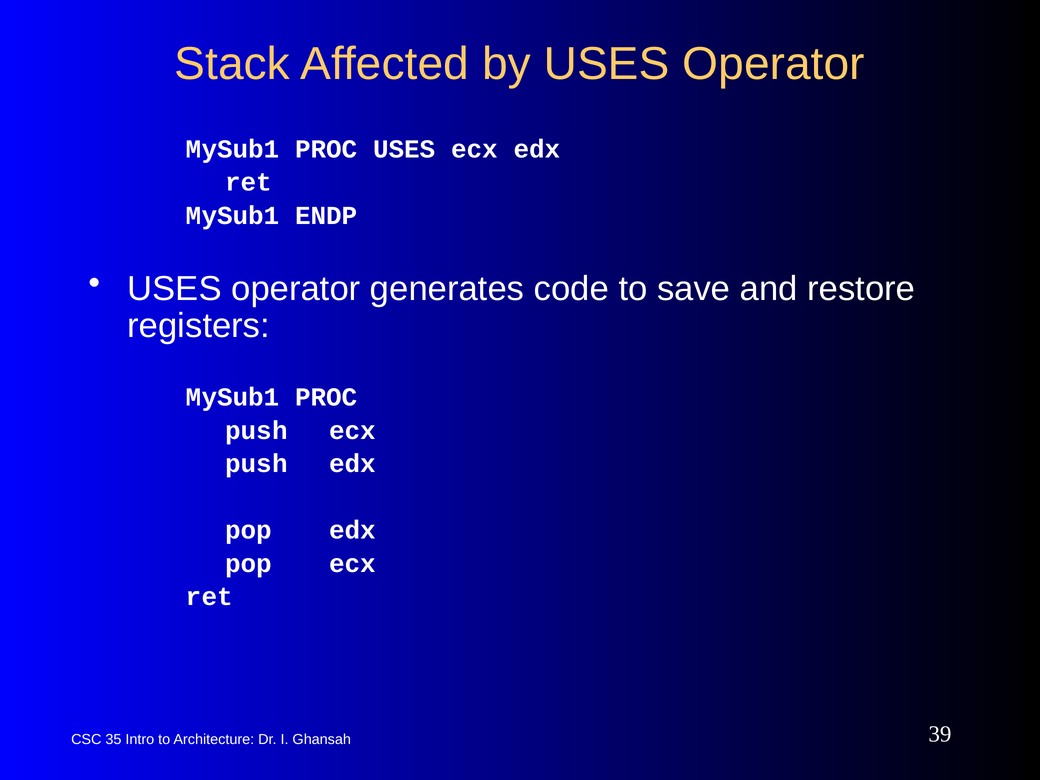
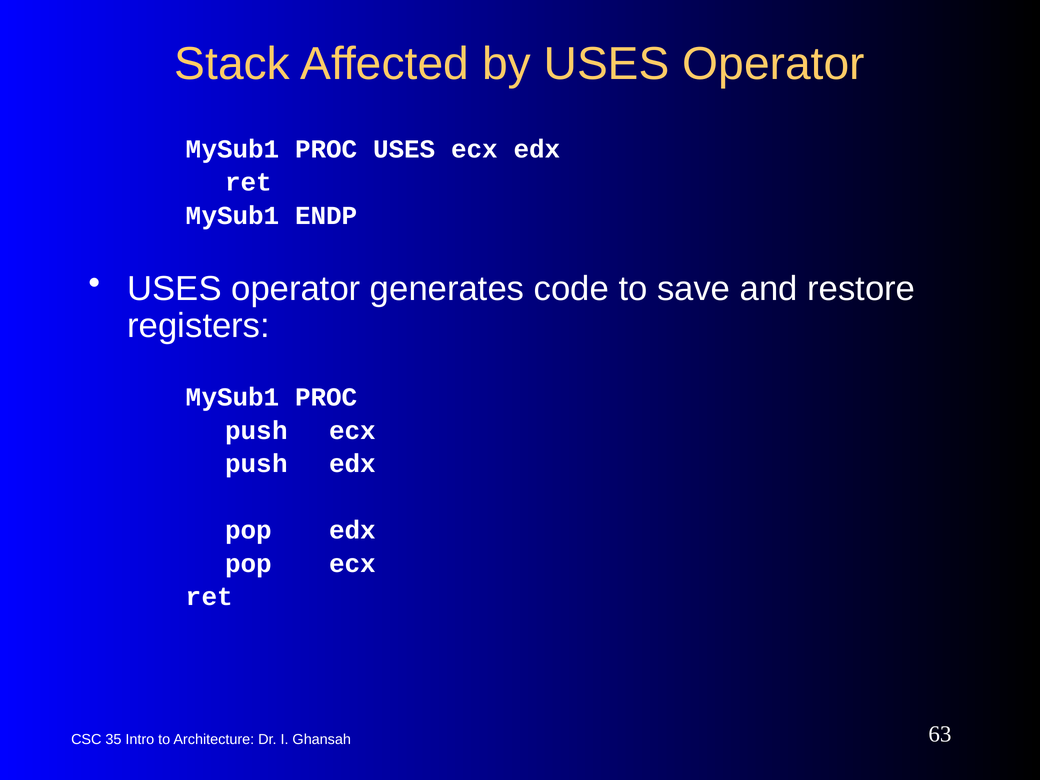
39: 39 -> 63
